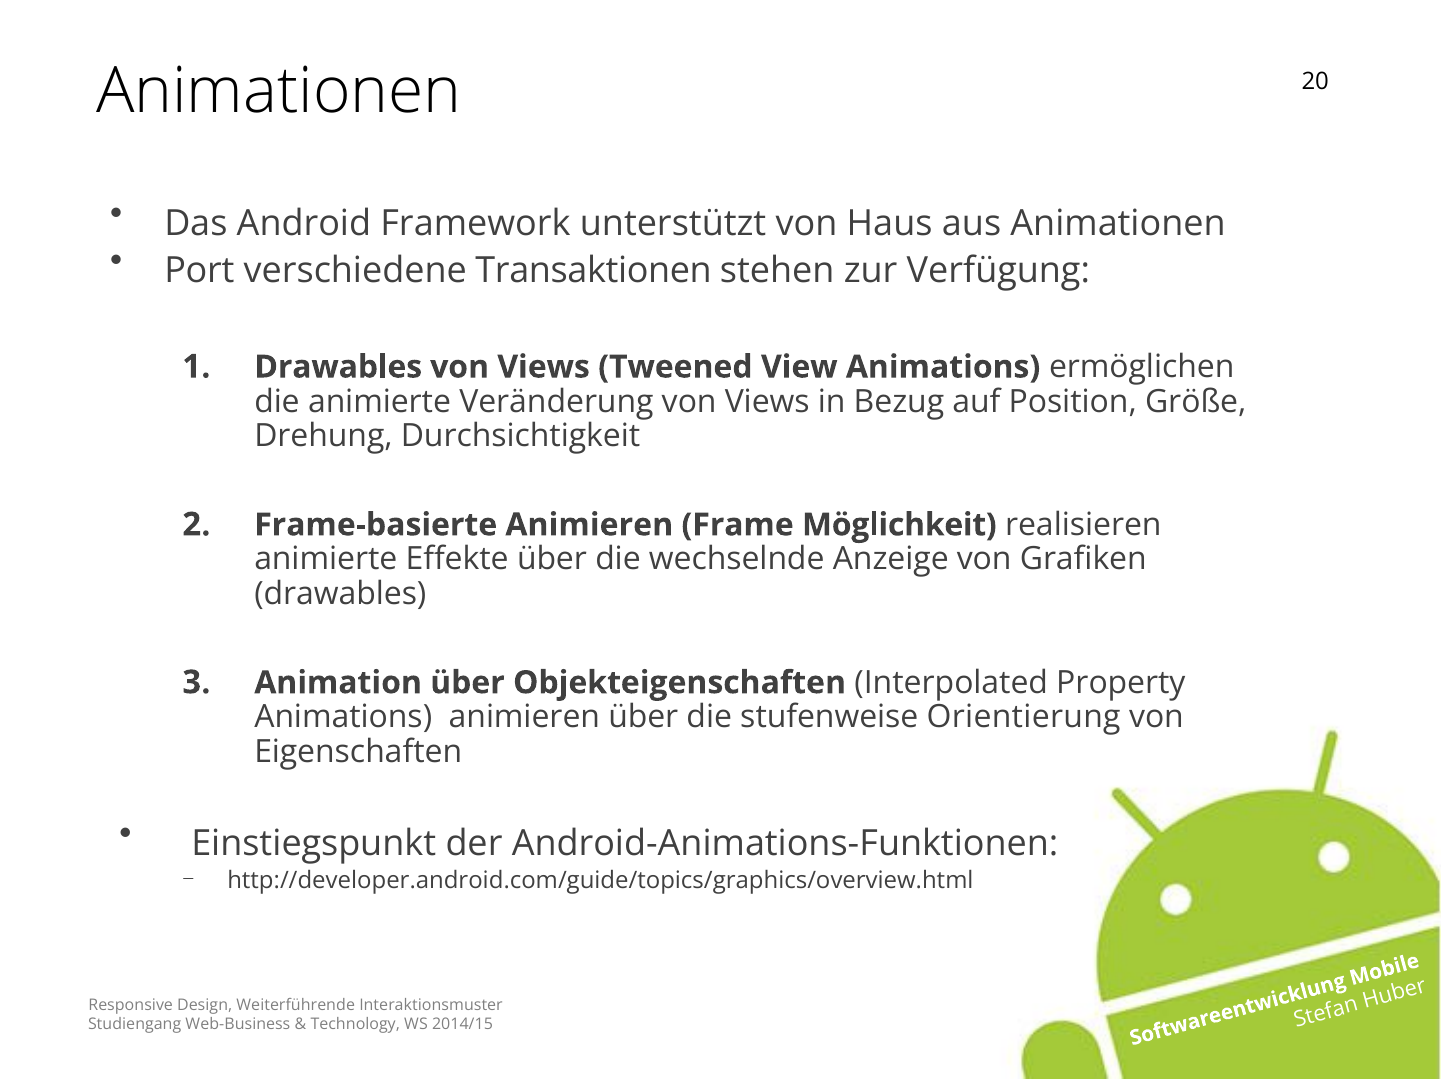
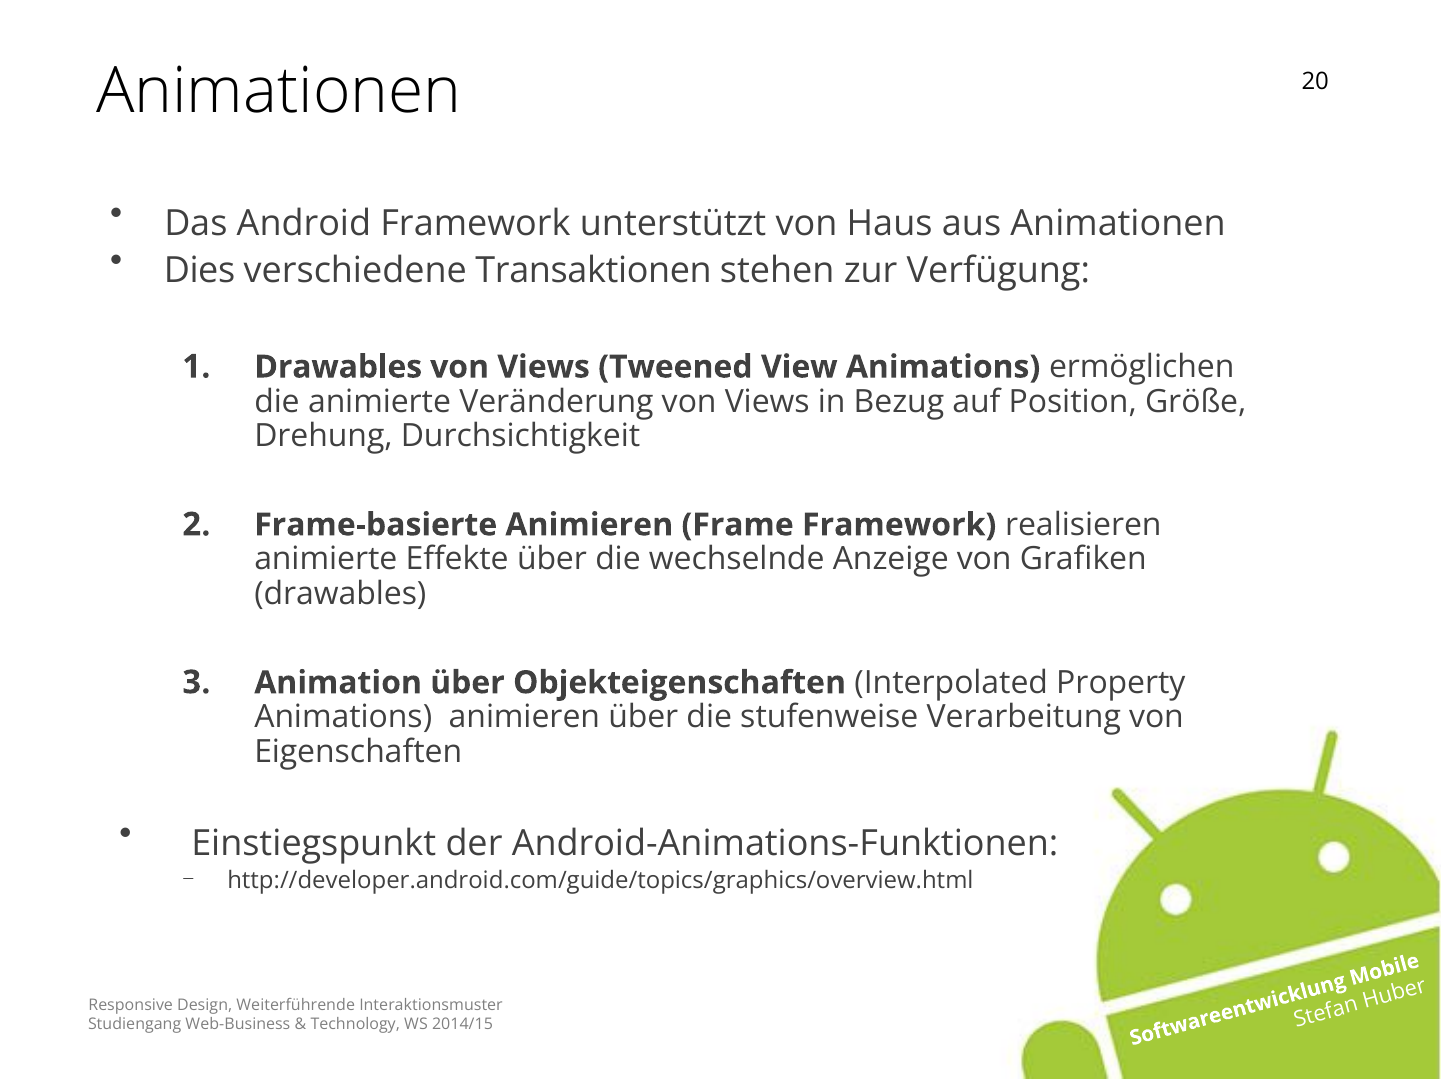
Port: Port -> Dies
Frame Möglichkeit: Möglichkeit -> Framework
Orientierung: Orientierung -> Verarbeitung
